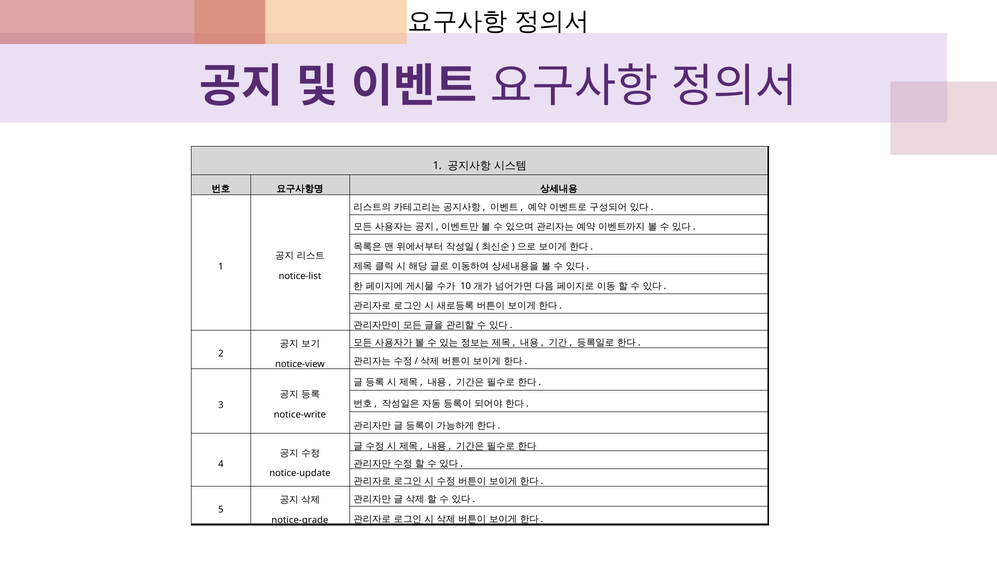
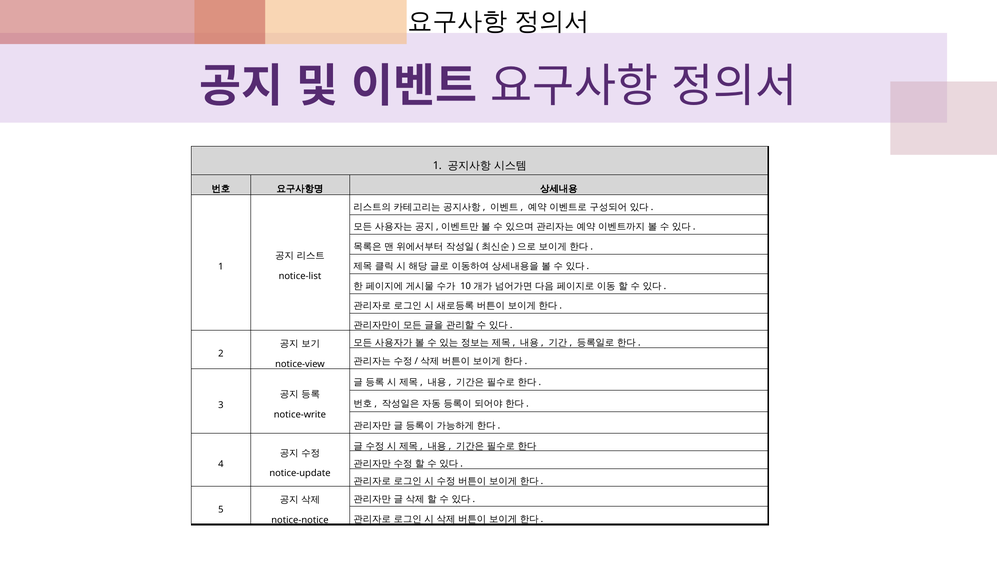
notice-grade: notice-grade -> notice-notice
